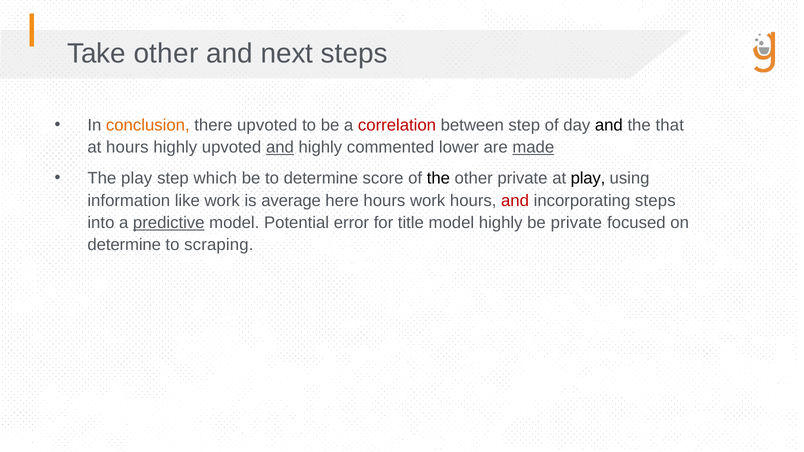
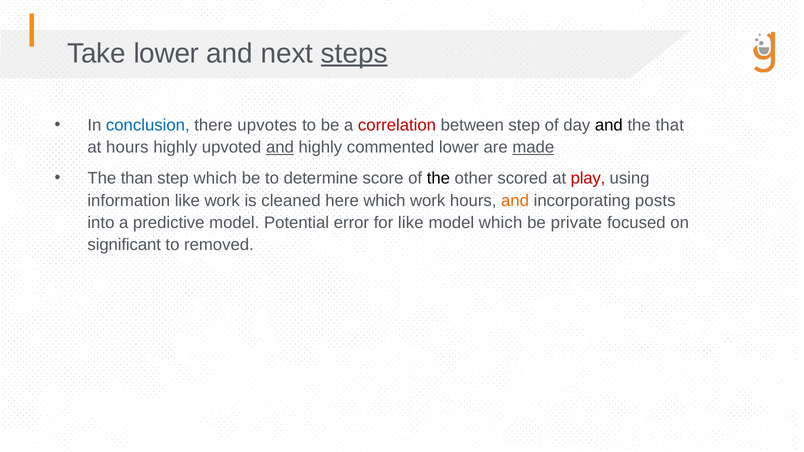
Take other: other -> lower
steps at (354, 53) underline: none -> present
conclusion colour: orange -> blue
there upvoted: upvoted -> upvotes
The play: play -> than
other private: private -> scored
play at (588, 179) colour: black -> red
average: average -> cleaned
here hours: hours -> which
and at (515, 201) colour: red -> orange
incorporating steps: steps -> posts
predictive underline: present -> none
for title: title -> like
model highly: highly -> which
determine at (124, 245): determine -> significant
scraping: scraping -> removed
